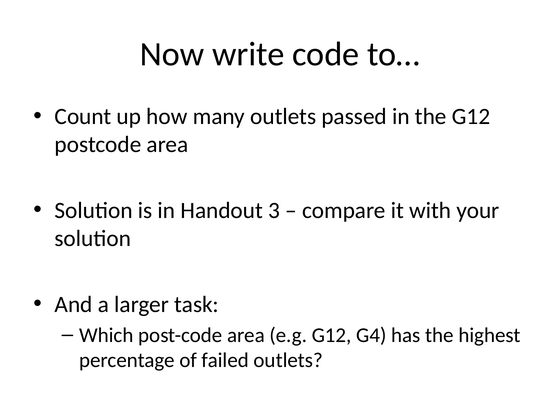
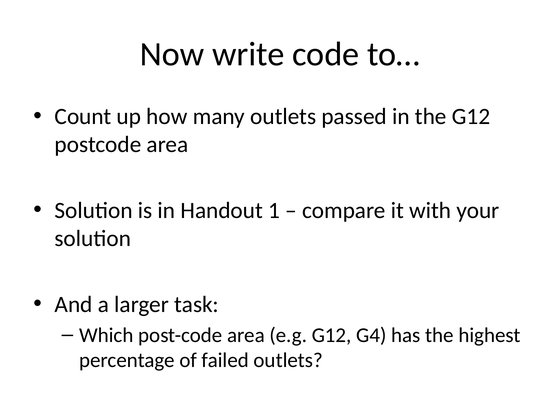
3: 3 -> 1
